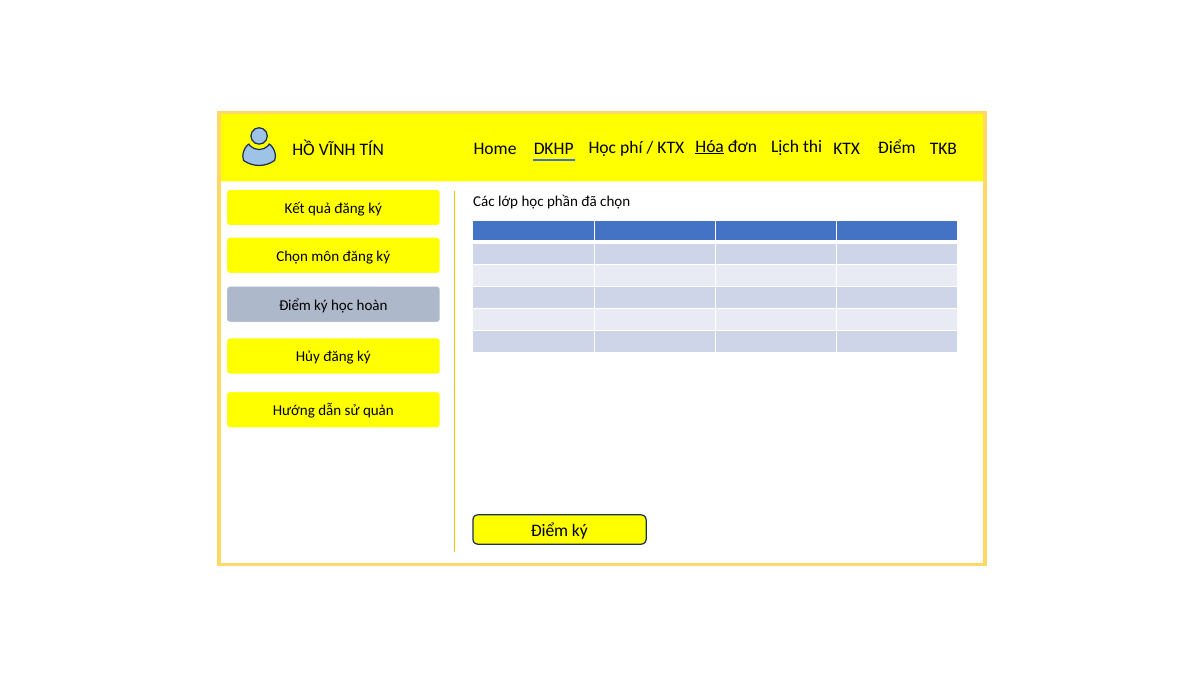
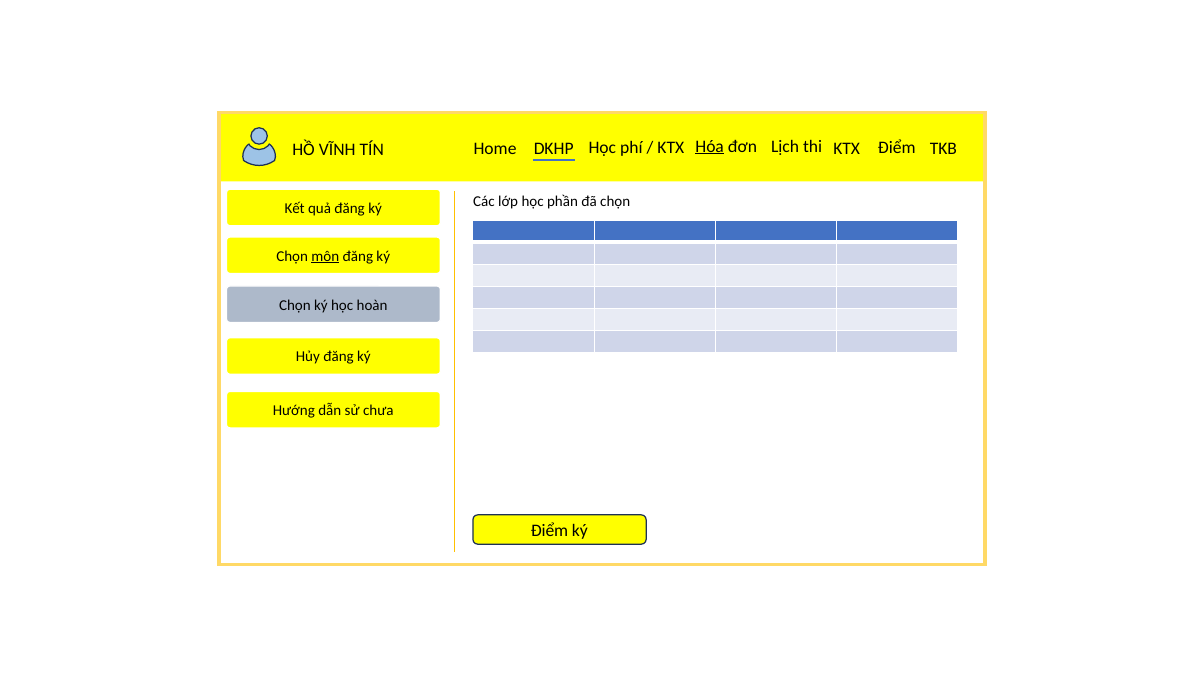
môn underline: none -> present
Điểm at (295, 305): Điểm -> Chọn
quản: quản -> chưa
